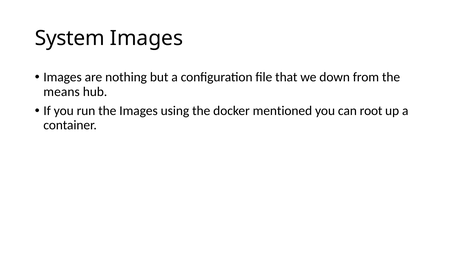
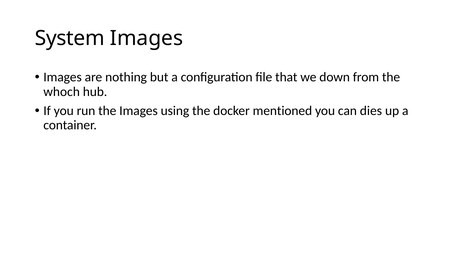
means: means -> whoch
root: root -> dies
